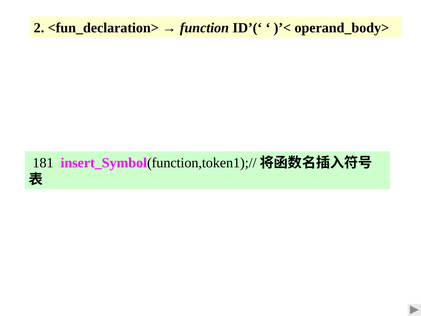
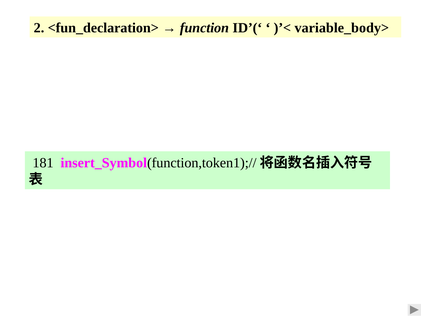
operand_body>: operand_body> -> variable_body>
